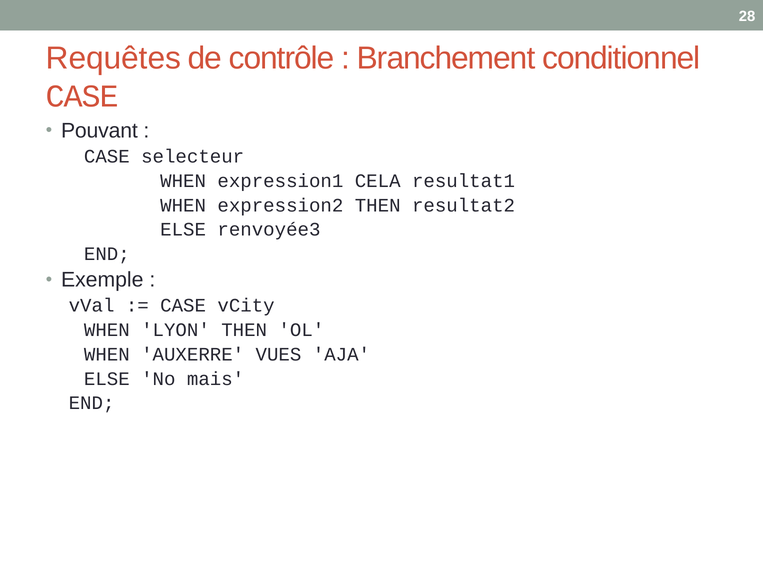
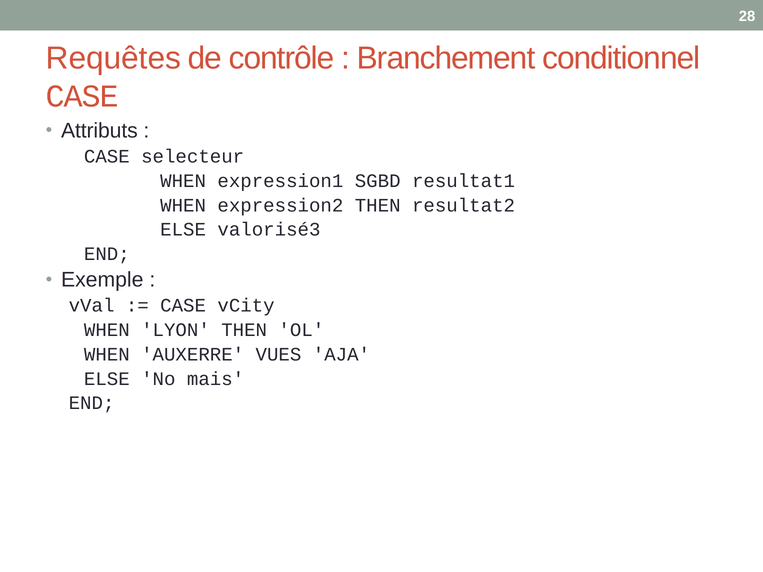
Pouvant: Pouvant -> Attributs
CELA: CELA -> SGBD
renvoyée3: renvoyée3 -> valorisé3
